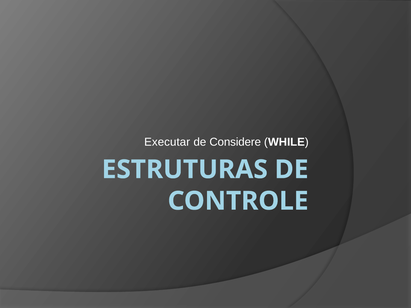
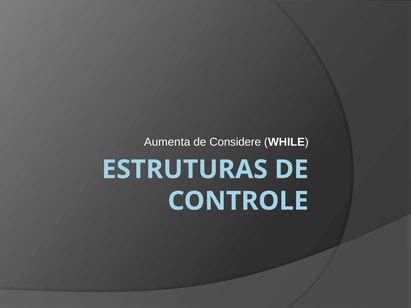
Executar: Executar -> Aumenta
